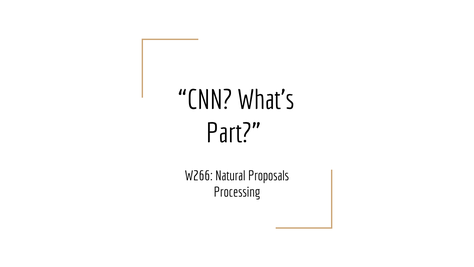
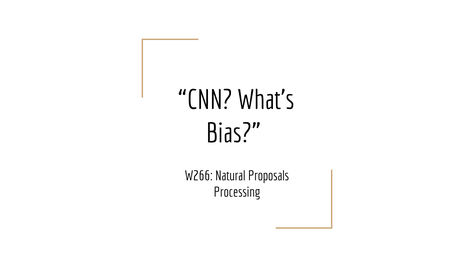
Part: Part -> Bias
